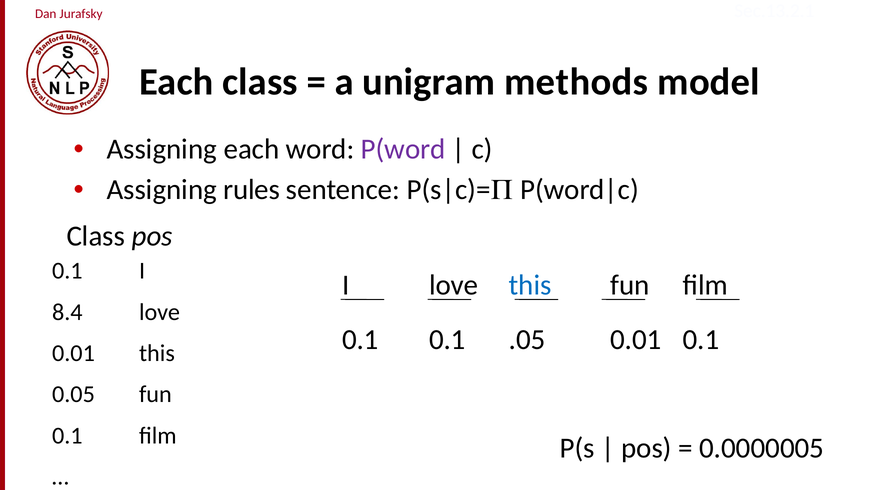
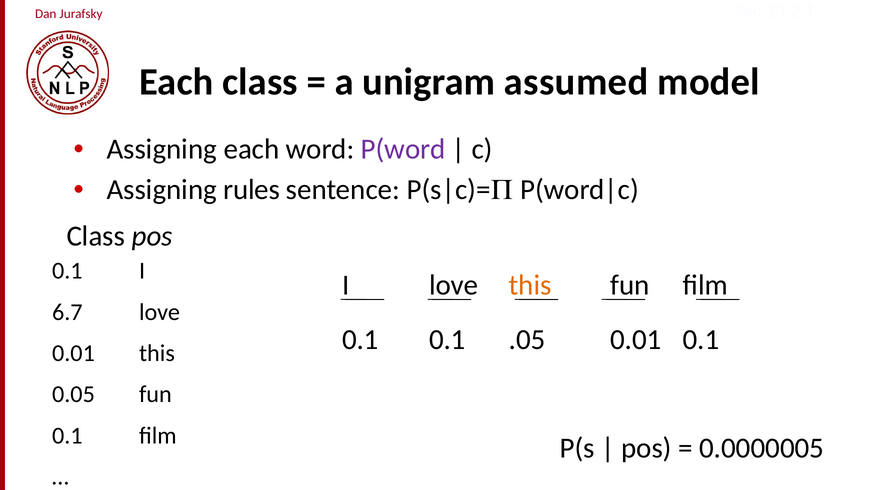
methods: methods -> assumed
this at (530, 285) colour: blue -> orange
8.4: 8.4 -> 6.7
